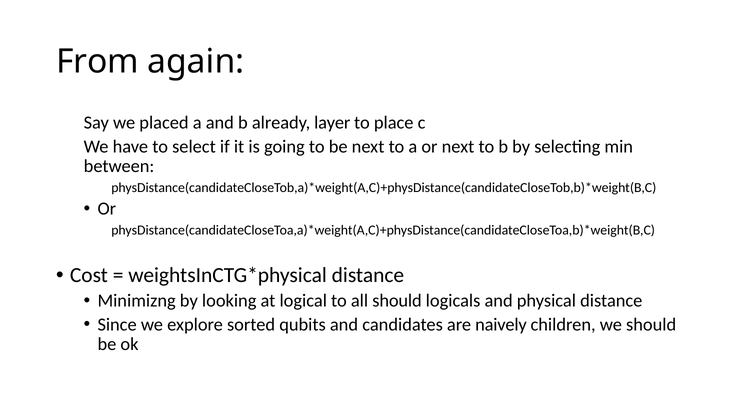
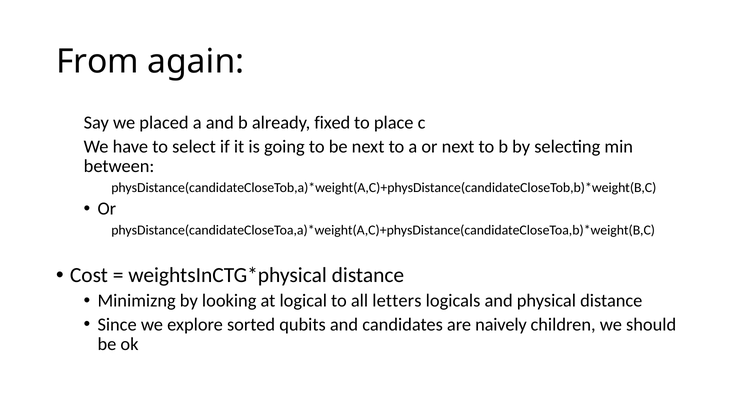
layer: layer -> fixed
all should: should -> letters
